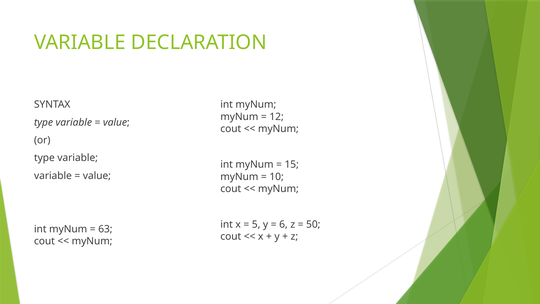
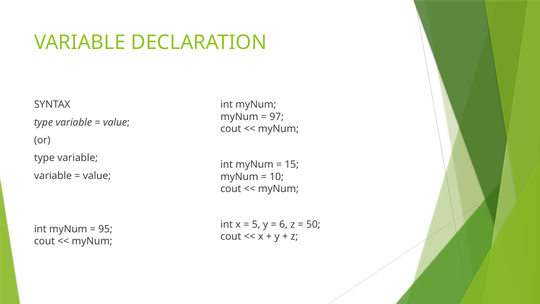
12: 12 -> 97
63: 63 -> 95
